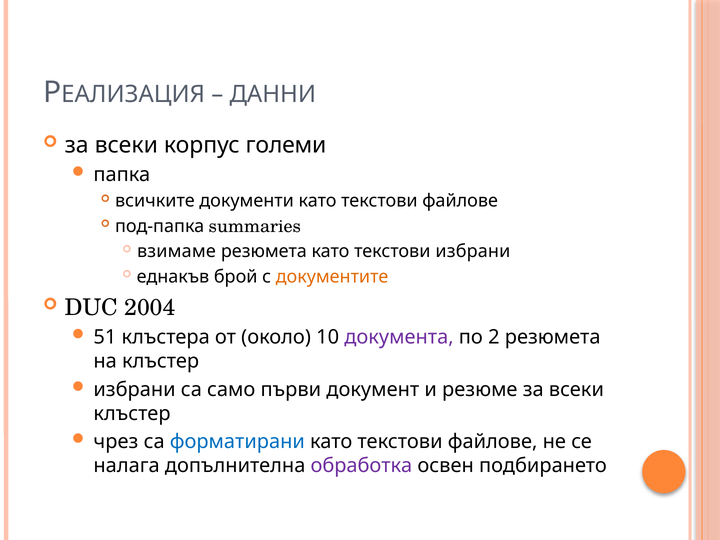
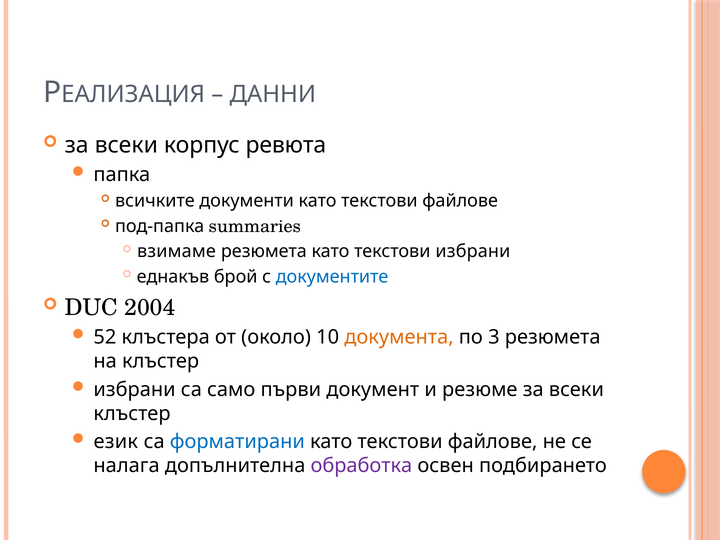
големи: големи -> ревюта
документите colour: orange -> blue
51: 51 -> 52
документа colour: purple -> orange
2: 2 -> 3
чрез: чрез -> език
